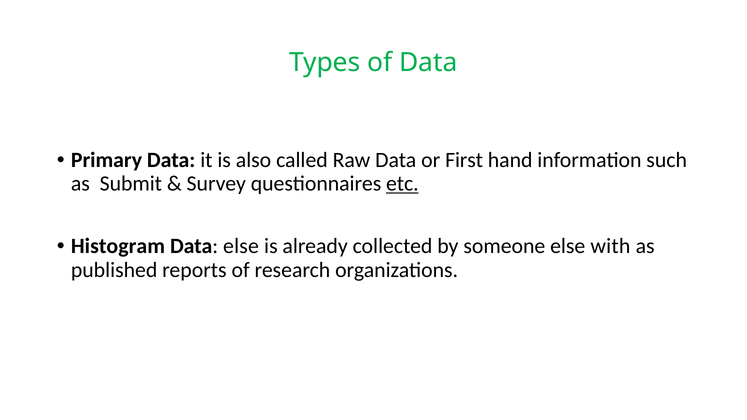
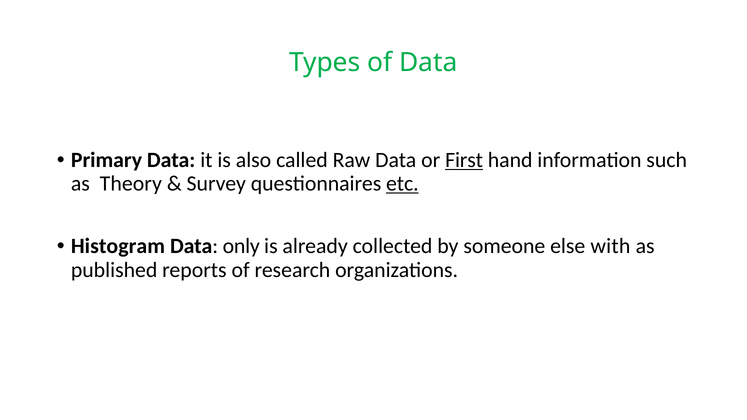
First underline: none -> present
Submit: Submit -> Theory
Data else: else -> only
